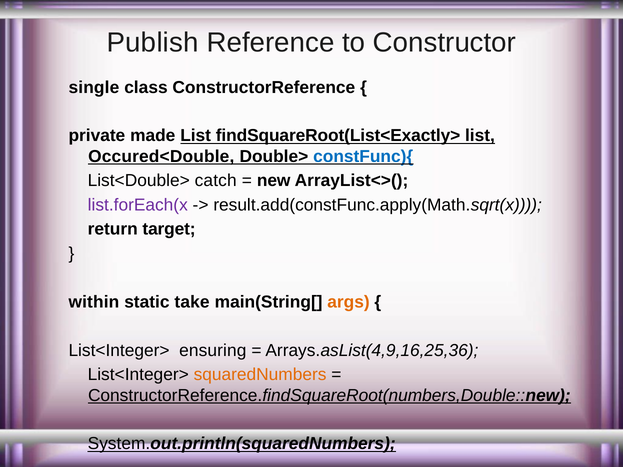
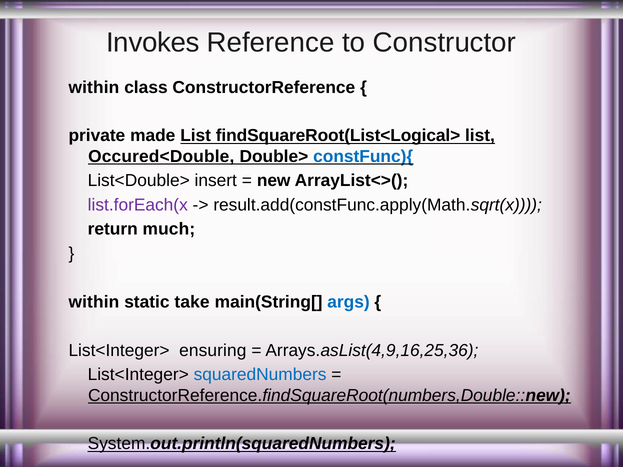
Publish: Publish -> Invokes
single at (94, 87): single -> within
findSquareRoot(List<Exactly>: findSquareRoot(List<Exactly> -> findSquareRoot(List<Logical>
catch: catch -> insert
target: target -> much
args colour: orange -> blue
squaredNumbers colour: orange -> blue
